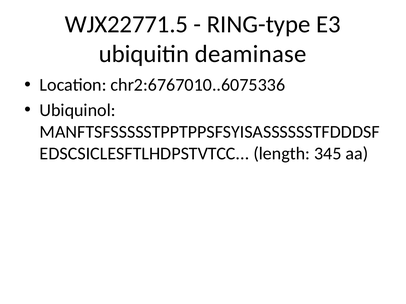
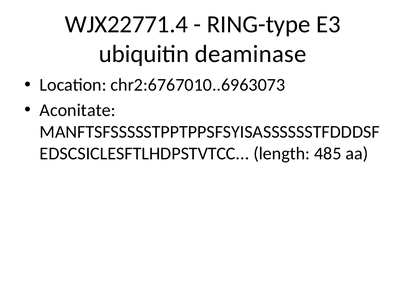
WJX22771.5: WJX22771.5 -> WJX22771.4
chr2:6767010..6075336: chr2:6767010..6075336 -> chr2:6767010..6963073
Ubiquinol: Ubiquinol -> Aconitate
345: 345 -> 485
